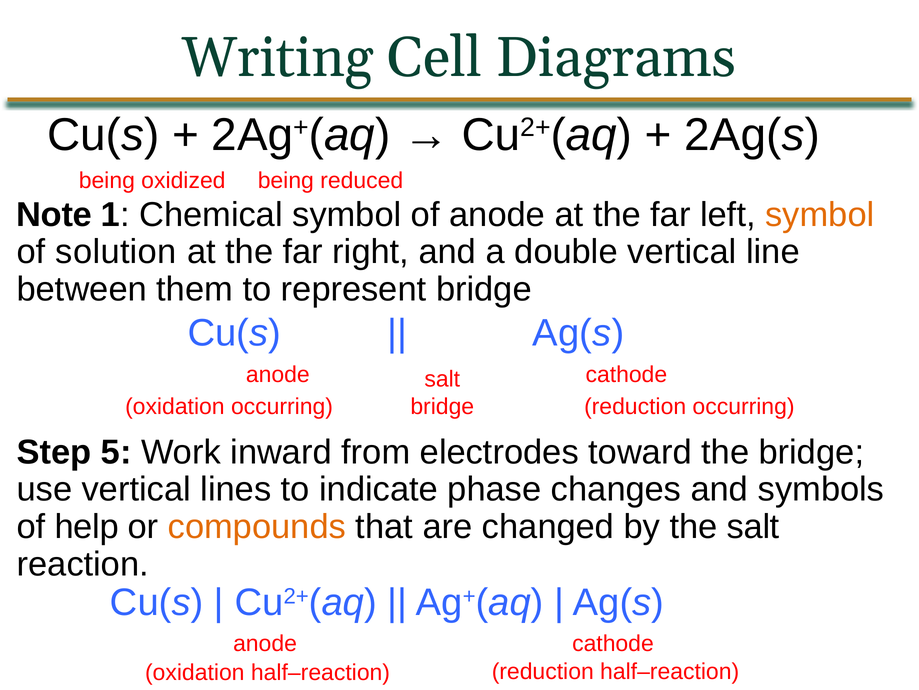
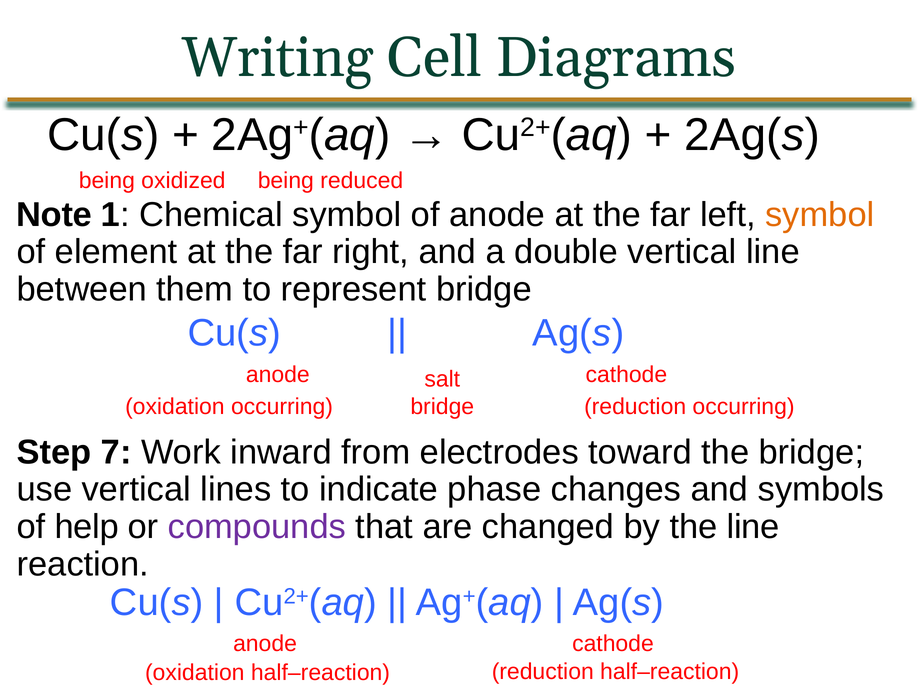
solution: solution -> element
5: 5 -> 7
compounds colour: orange -> purple
the salt: salt -> line
